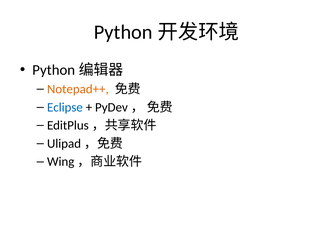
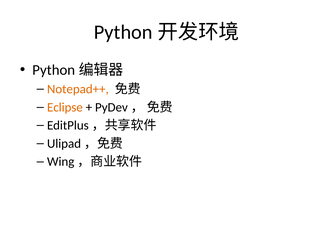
Eclipse colour: blue -> orange
